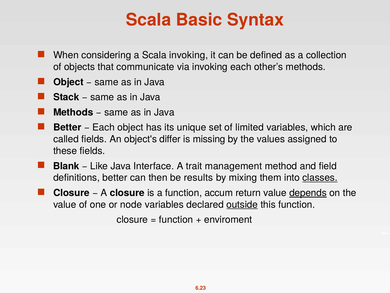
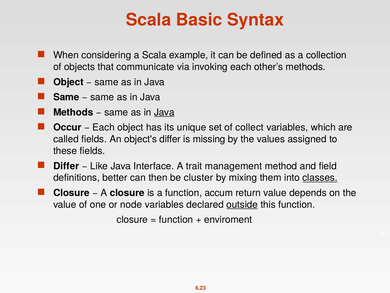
Scala invoking: invoking -> example
Stack at (66, 97): Stack -> Same
Java at (164, 112) underline: none -> present
Better at (67, 127): Better -> Occur
limited: limited -> collect
Blank at (66, 166): Blank -> Differ
results: results -> cluster
depends underline: present -> none
